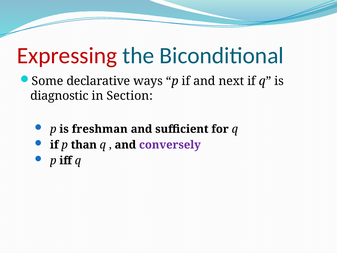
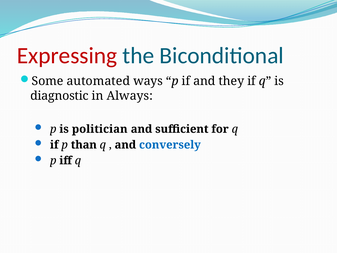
declarative: declarative -> automated
next: next -> they
Section: Section -> Always
freshman: freshman -> politician
conversely colour: purple -> blue
